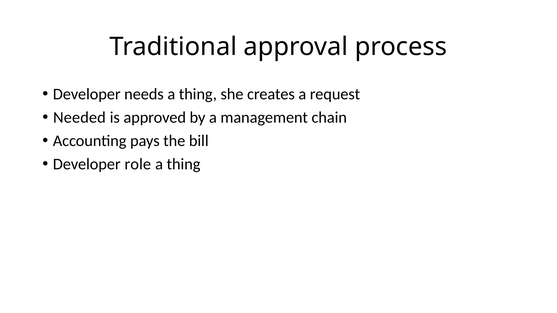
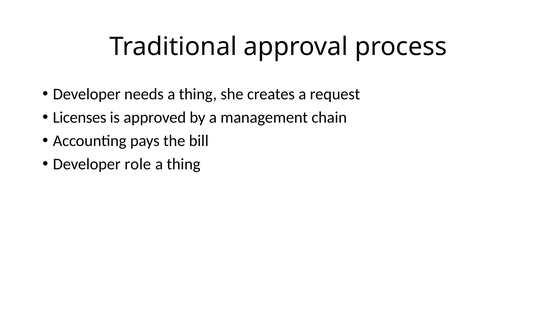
Needed: Needed -> Licenses
